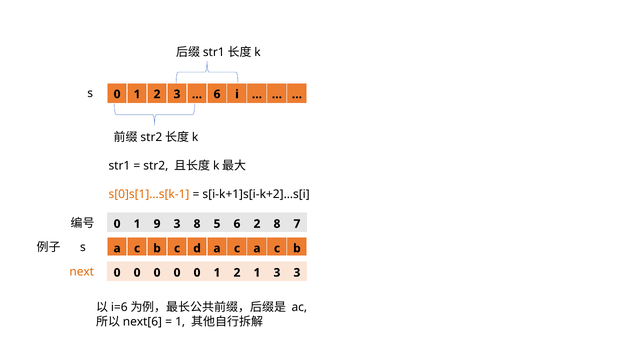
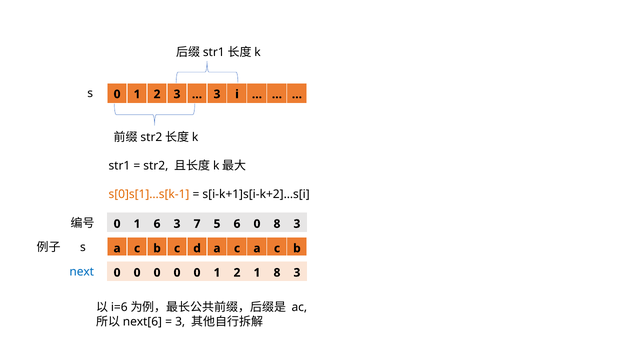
6 at (217, 94): 6 -> 3
1 9: 9 -> 6
3 8: 8 -> 7
6 2: 2 -> 0
7 at (297, 224): 7 -> 3
next colour: orange -> blue
1 3: 3 -> 8
1 at (180, 322): 1 -> 3
